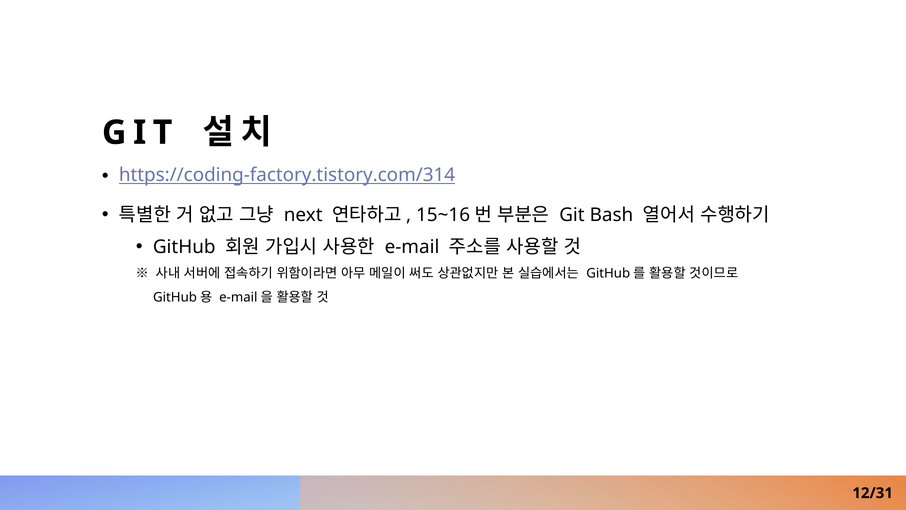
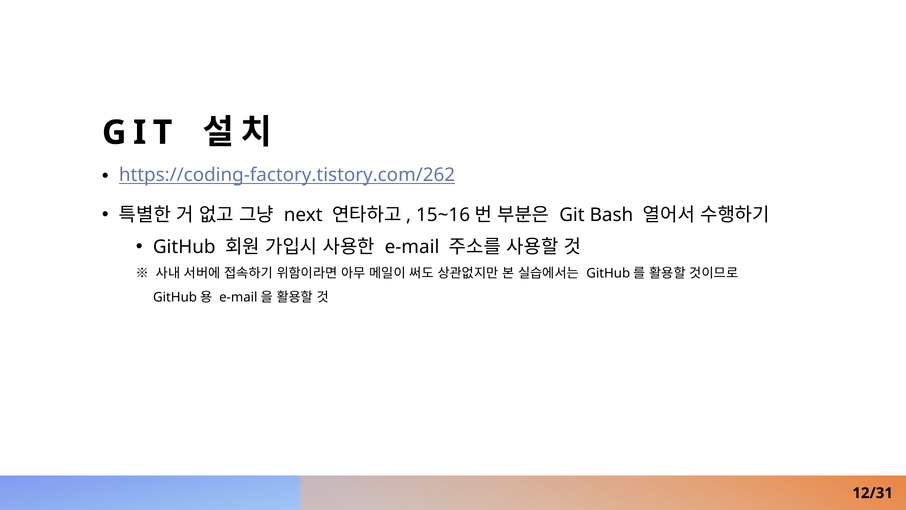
https://coding-factory.tistory.com/314: https://coding-factory.tistory.com/314 -> https://coding-factory.tistory.com/262
